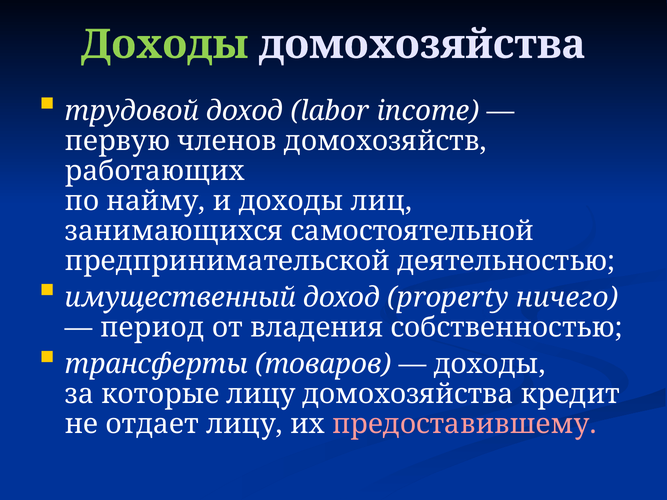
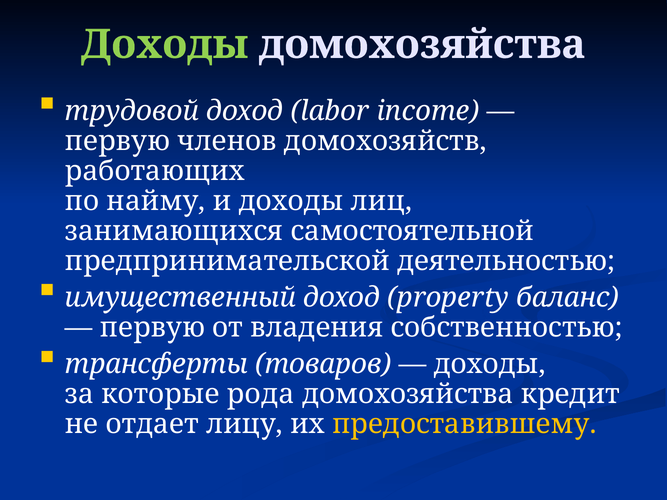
ничего: ничего -> баланс
период at (152, 328): период -> первую
которые лицу: лицу -> рода
предоставившему colour: pink -> yellow
